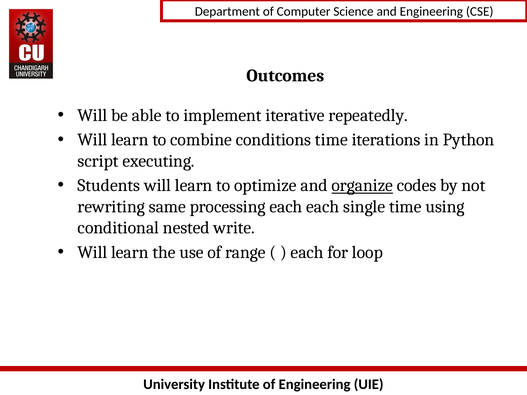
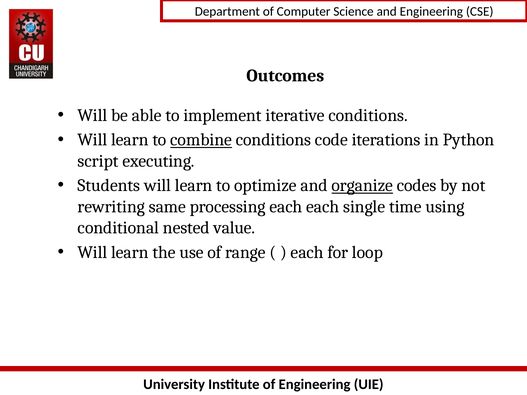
iterative repeatedly: repeatedly -> conditions
combine underline: none -> present
conditions time: time -> code
write: write -> value
